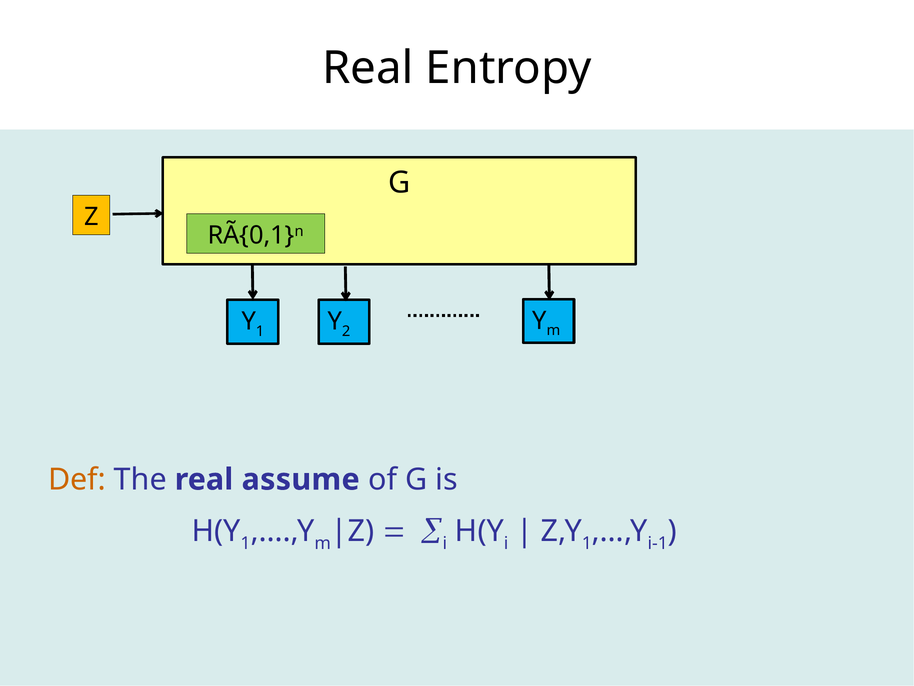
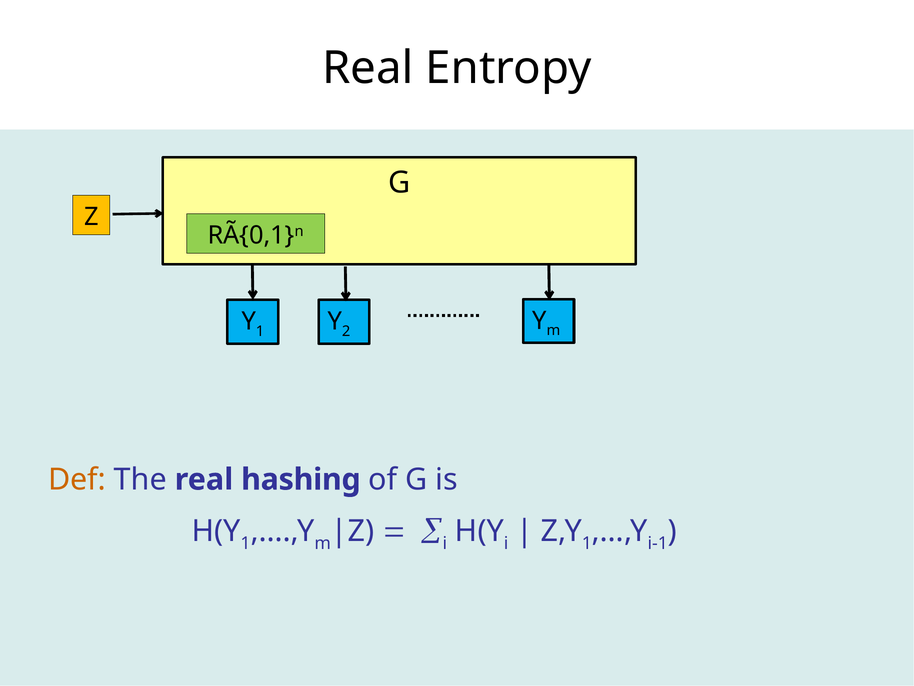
assume: assume -> hashing
